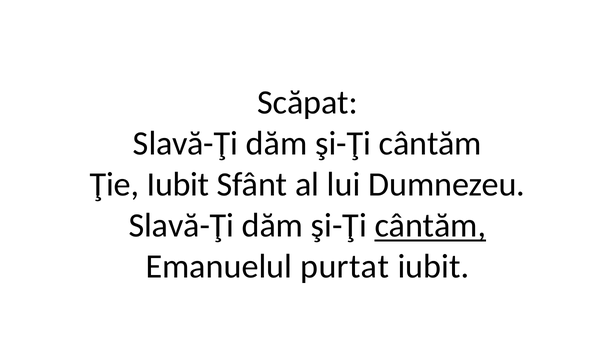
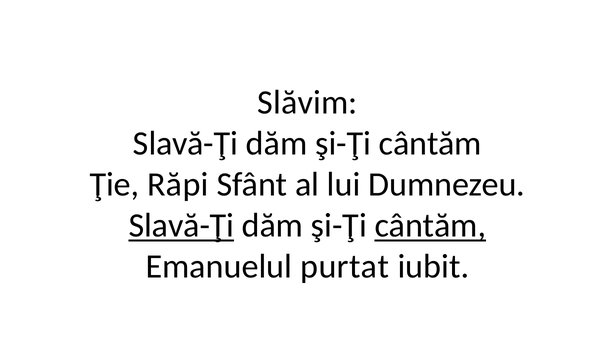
Scăpat: Scăpat -> Slăvim
Ţie Iubit: Iubit -> Răpi
Slavă-Ţi at (181, 226) underline: none -> present
